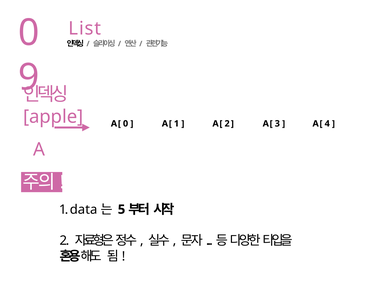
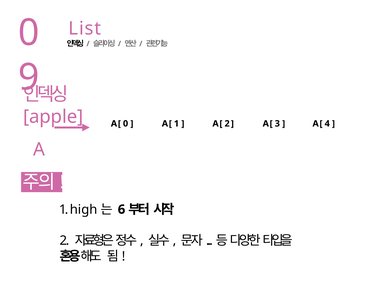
data: data -> high
5: 5 -> 6
